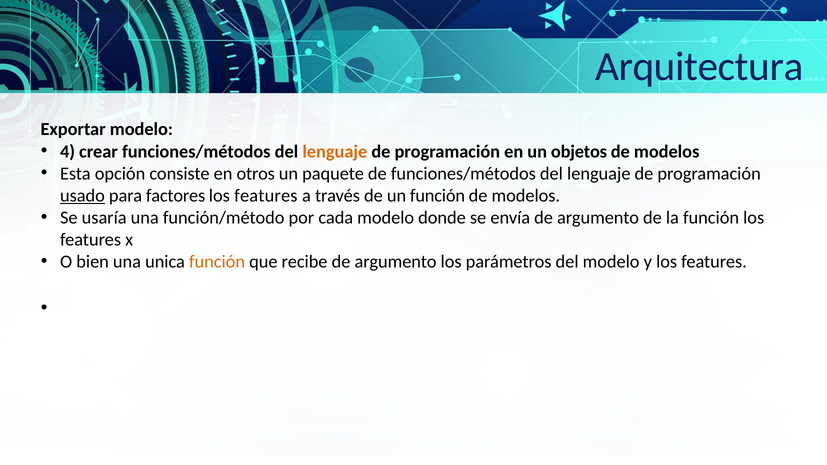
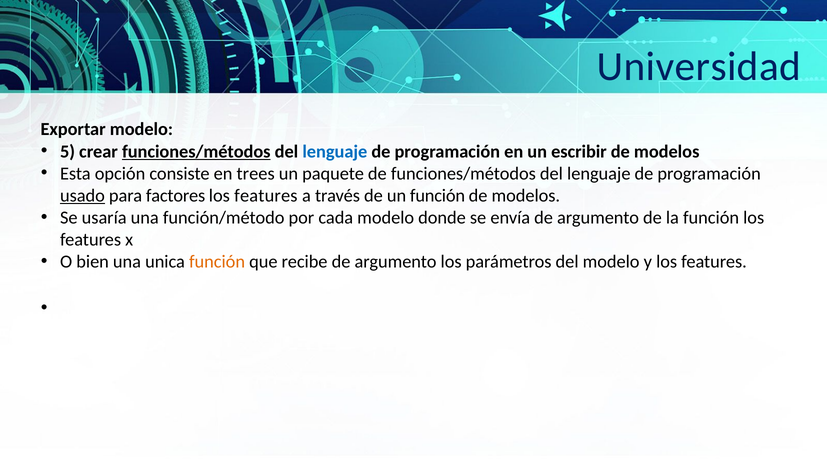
Arquitectura: Arquitectura -> Universidad
4: 4 -> 5
funciones/métodos at (196, 152) underline: none -> present
lenguaje at (335, 152) colour: orange -> blue
objetos: objetos -> escribir
otros: otros -> trees
